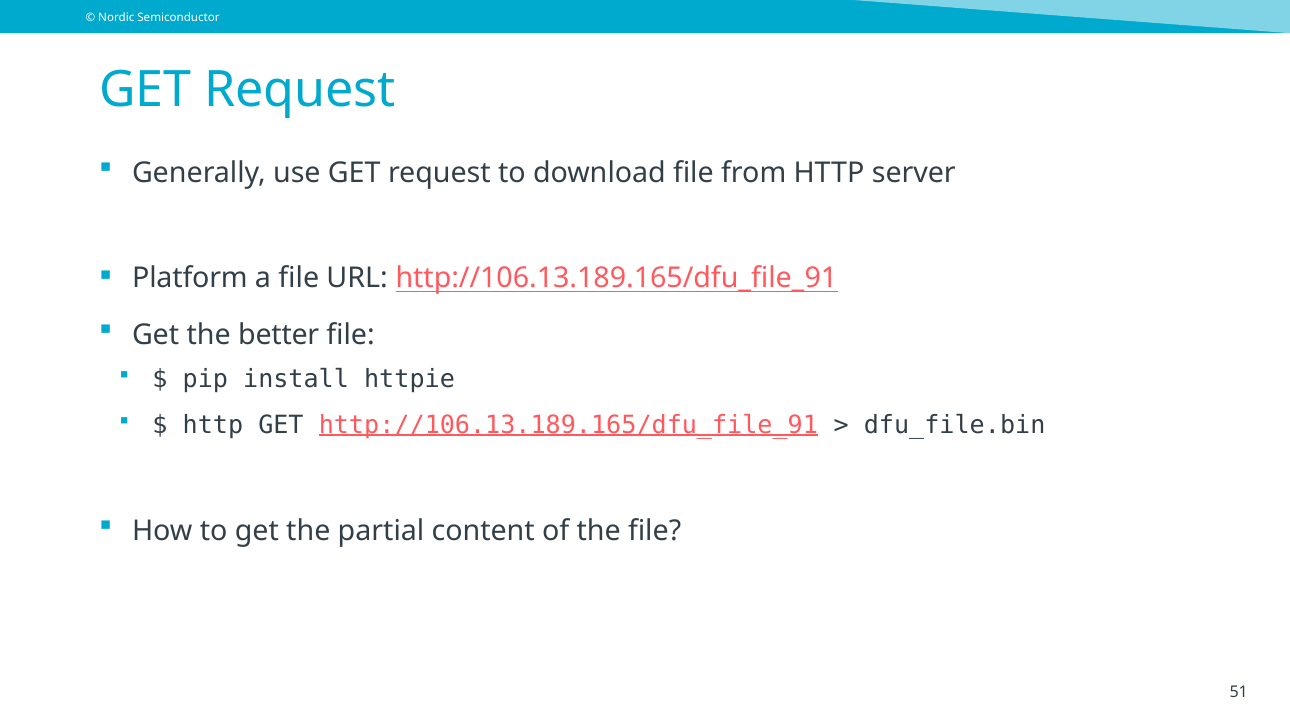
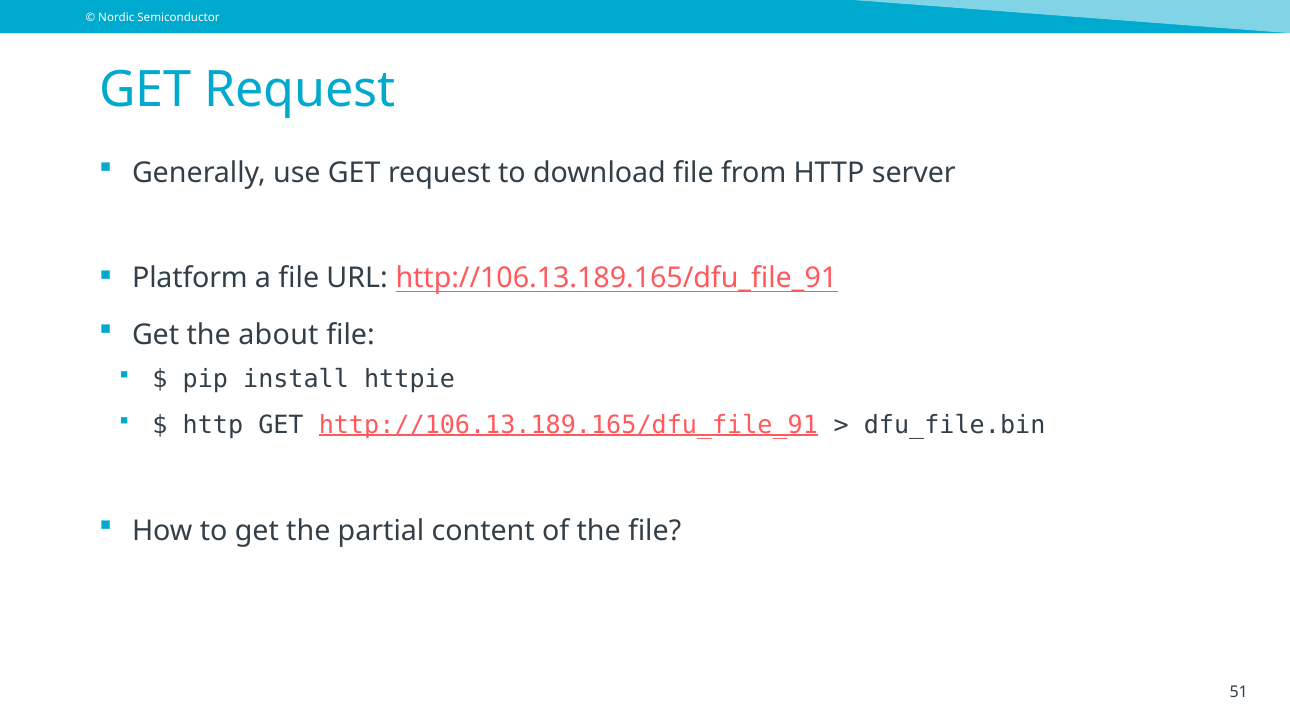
better: better -> about
